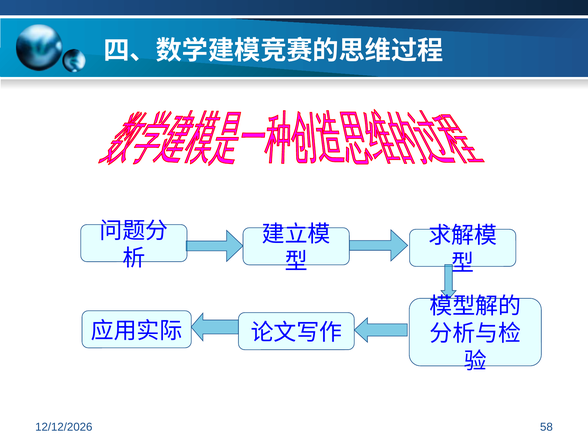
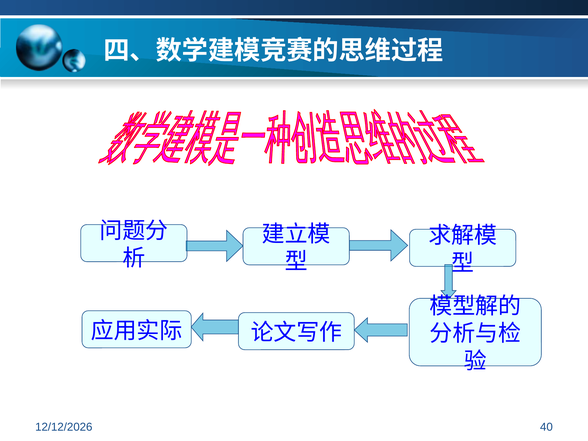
58: 58 -> 40
